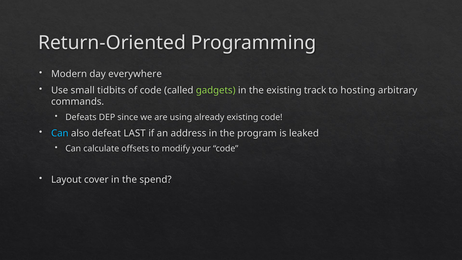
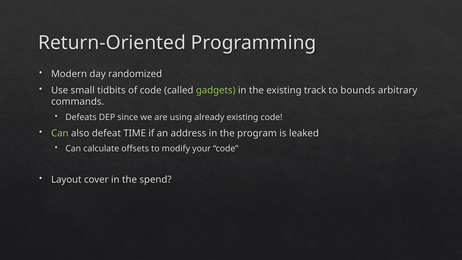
everywhere: everywhere -> randomized
hosting: hosting -> bounds
Can at (60, 133) colour: light blue -> light green
LAST: LAST -> TIME
